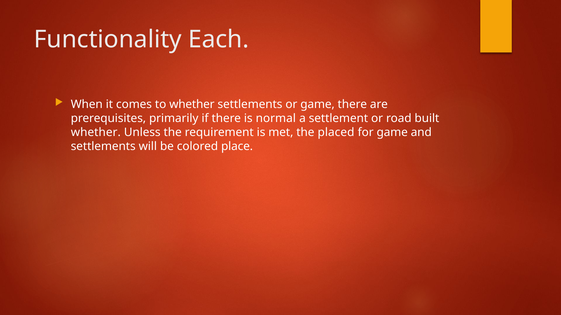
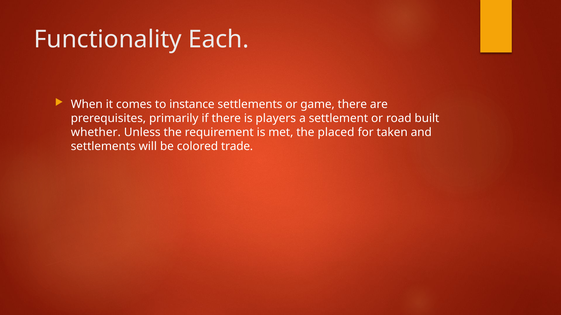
to whether: whether -> instance
normal: normal -> players
for game: game -> taken
place: place -> trade
